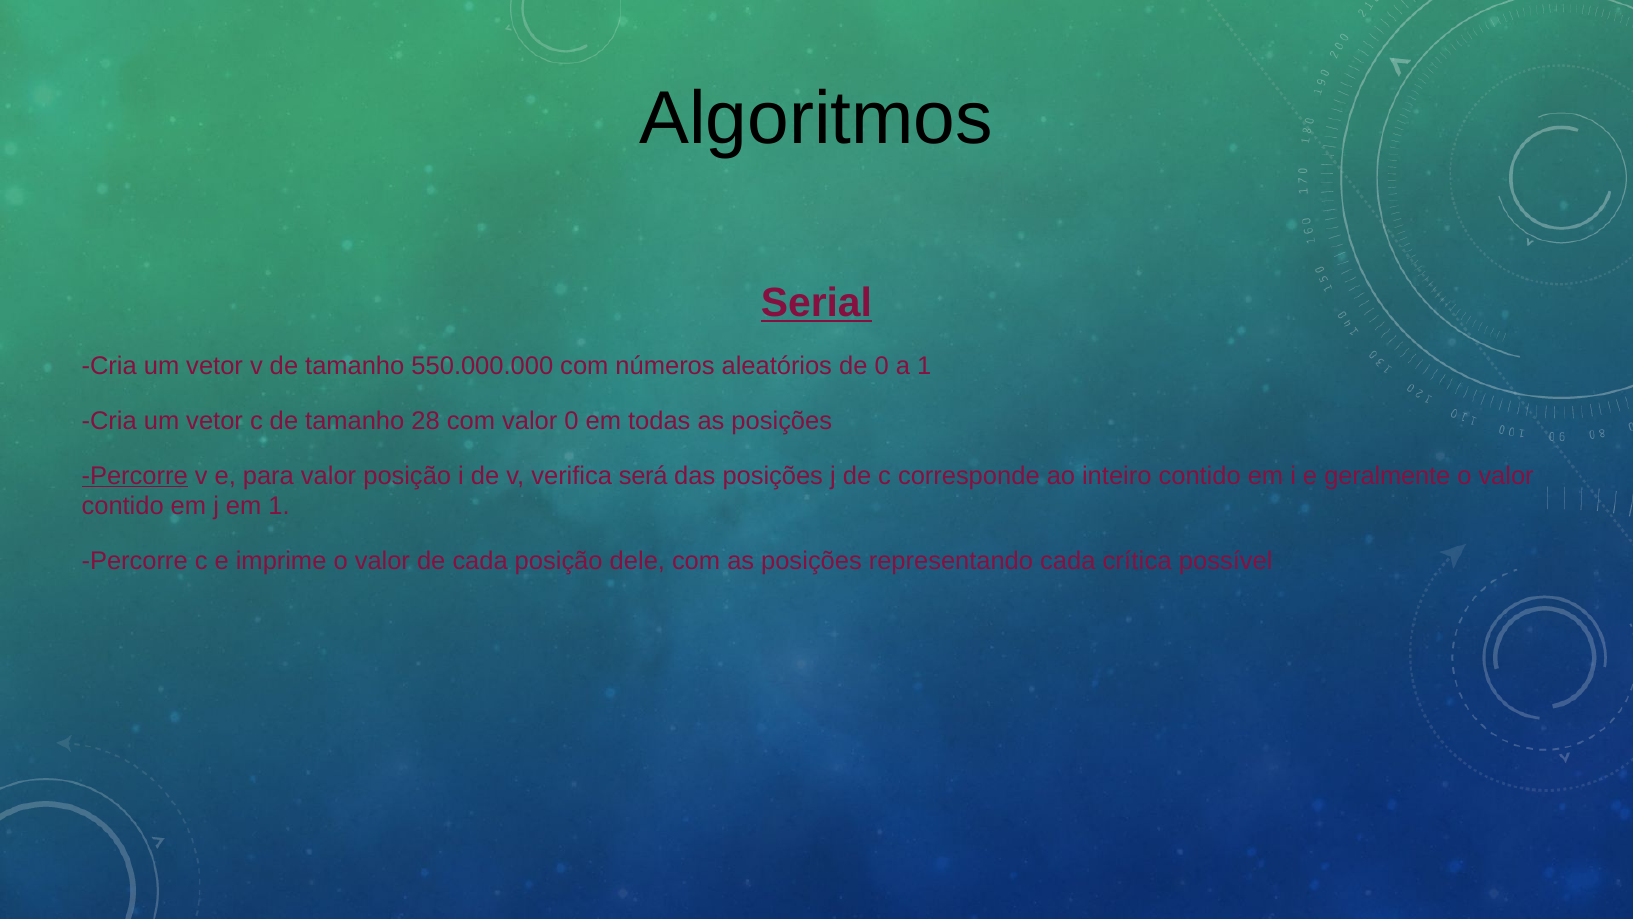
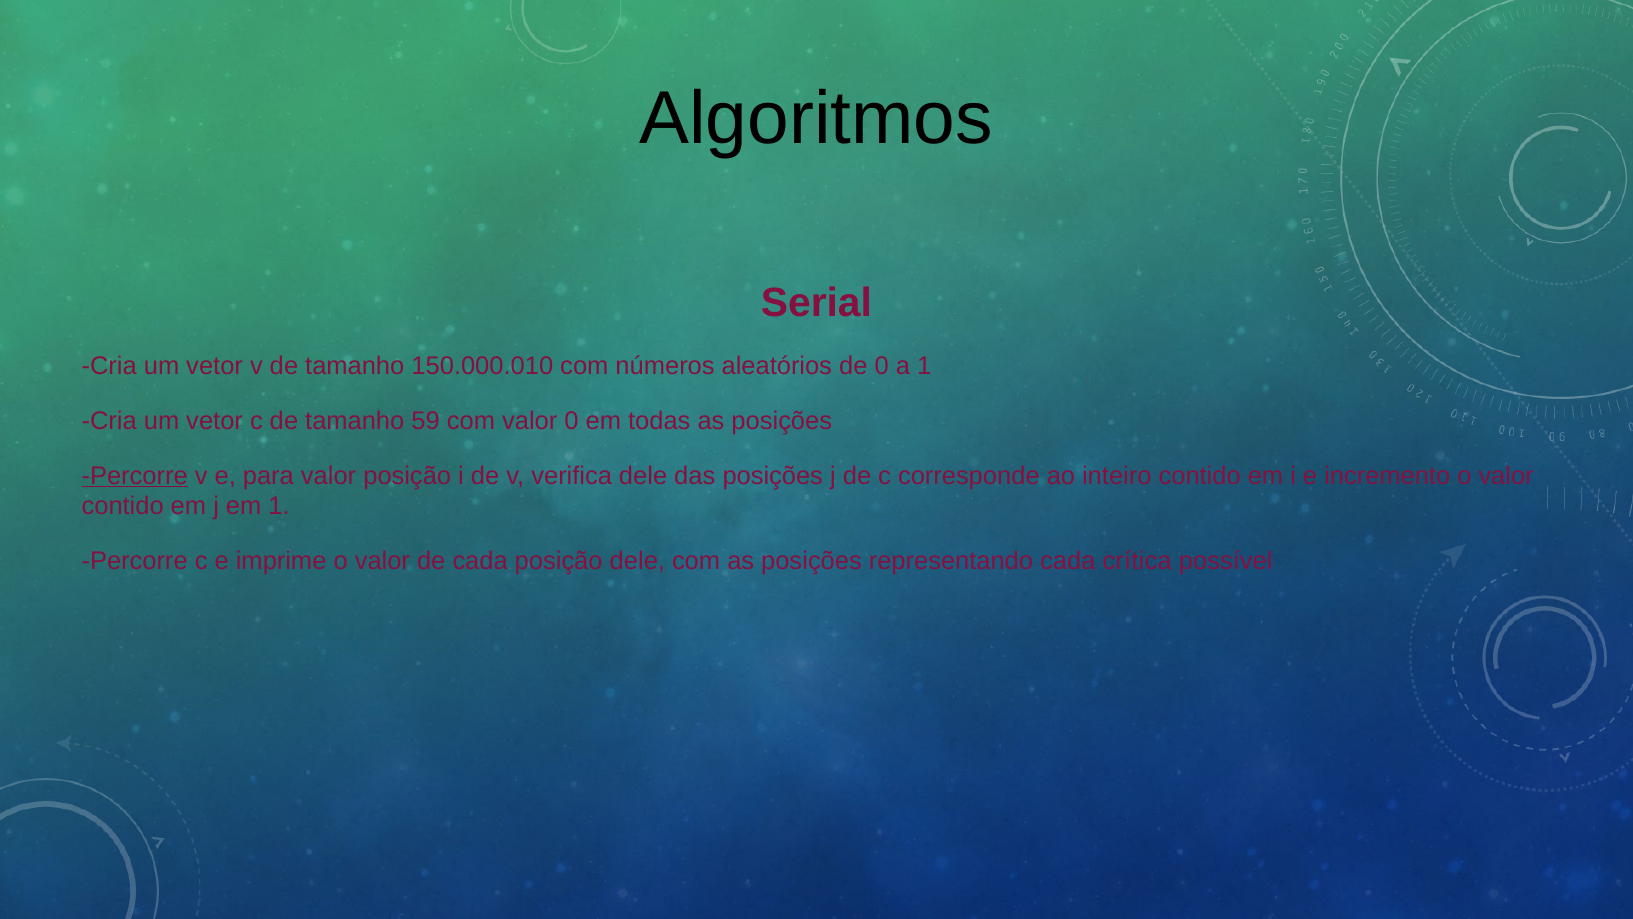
Serial underline: present -> none
550.000.000: 550.000.000 -> 150.000.010
28: 28 -> 59
verifica será: será -> dele
geralmente: geralmente -> incremento
